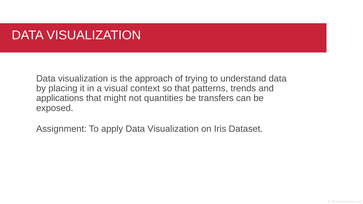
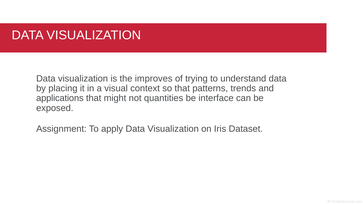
approach: approach -> improves
transfers: transfers -> interface
